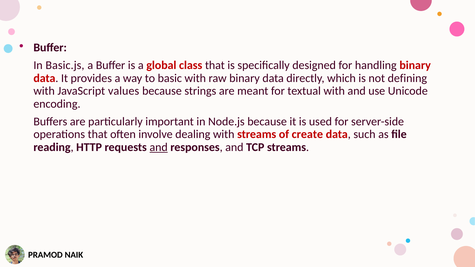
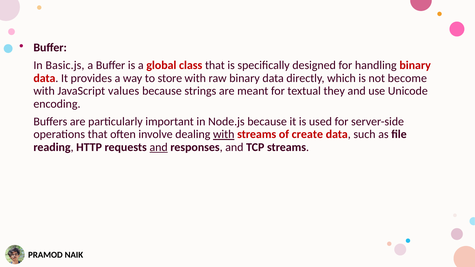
basic: basic -> store
defining: defining -> become
textual with: with -> they
with at (224, 134) underline: none -> present
